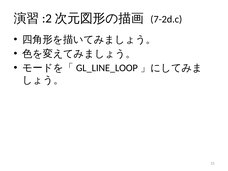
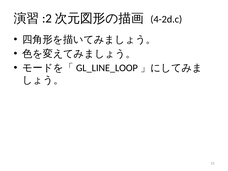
7-2d.c: 7-2d.c -> 4-2d.c
